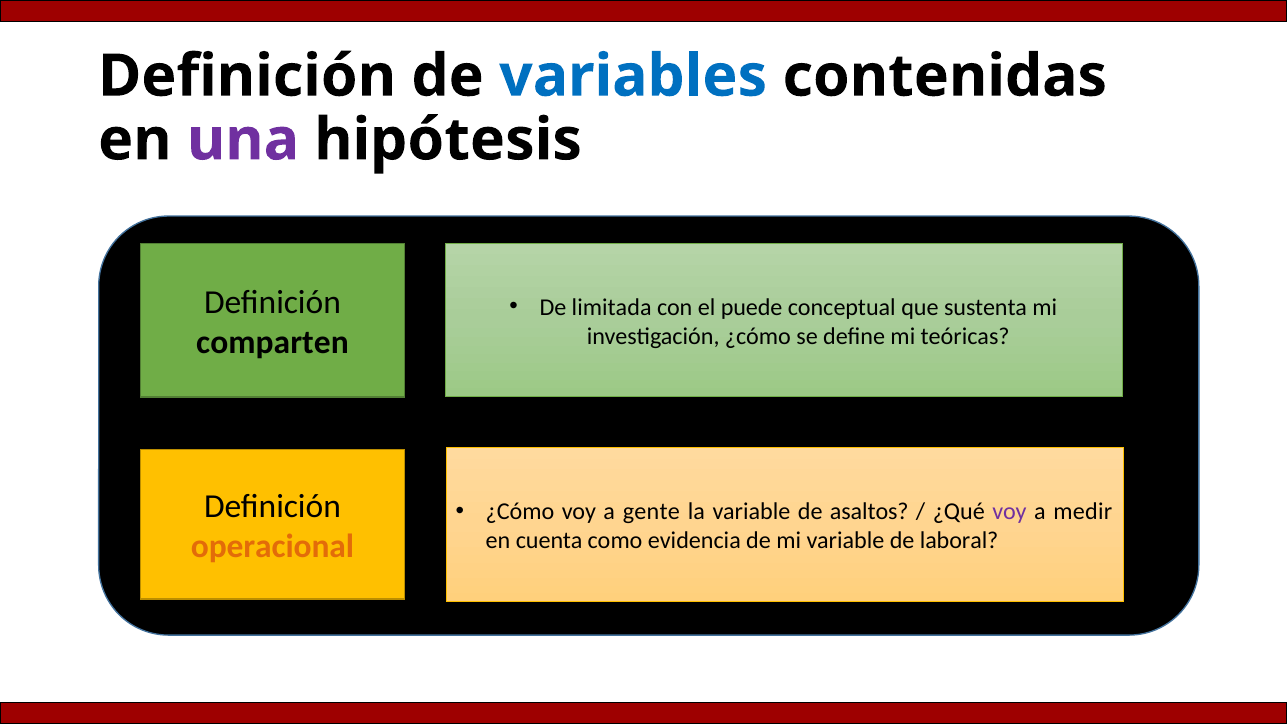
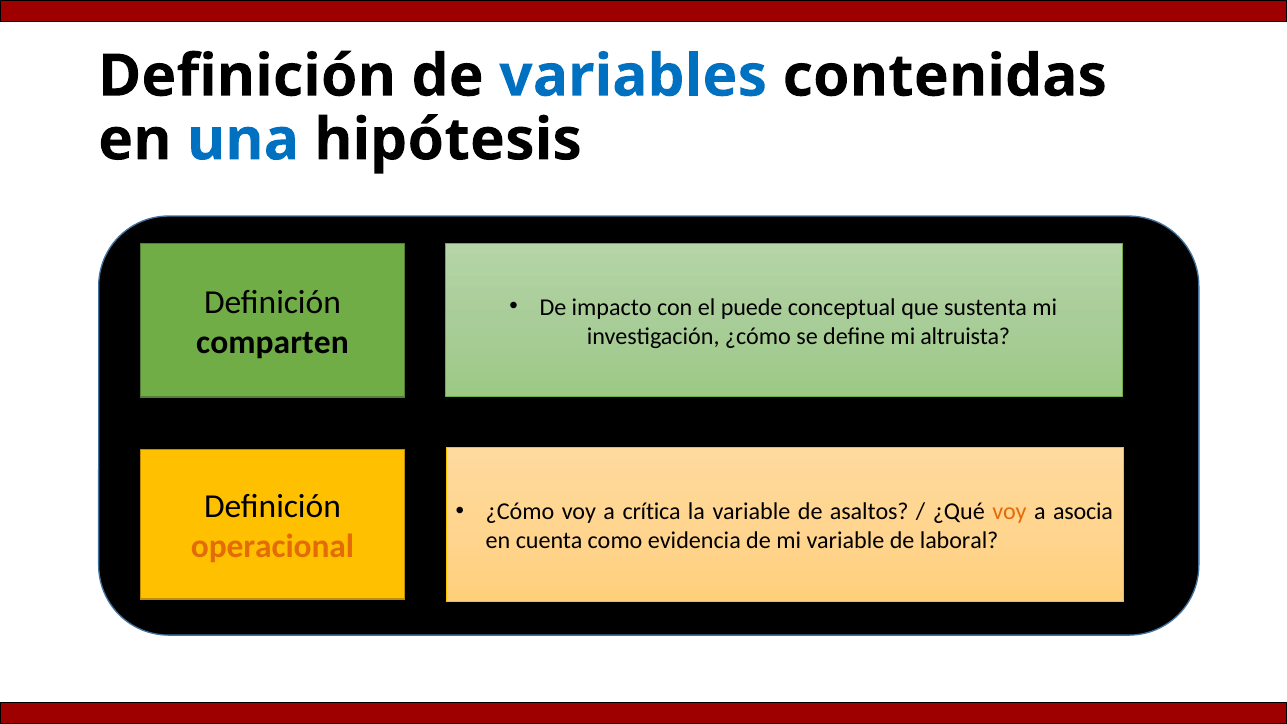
una colour: purple -> blue
limitada: limitada -> impacto
teóricas: teóricas -> altruista
gente: gente -> crítica
voy at (1010, 511) colour: purple -> orange
medir: medir -> asocia
